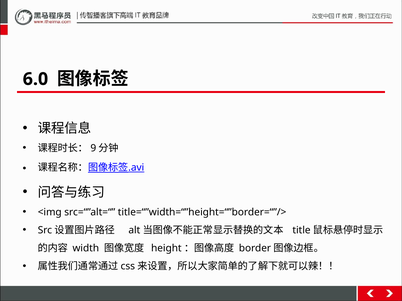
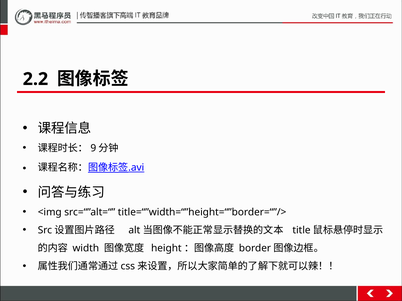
6.0: 6.0 -> 2.2
